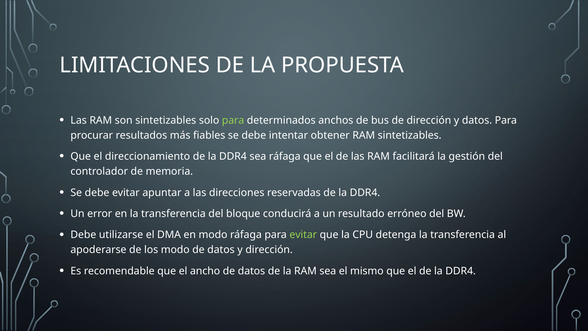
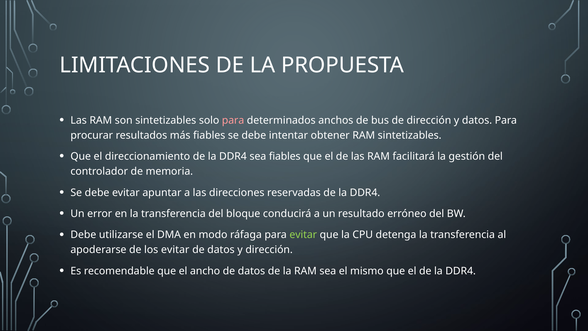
para at (233, 120) colour: light green -> pink
sea ráfaga: ráfaga -> fiables
los modo: modo -> evitar
